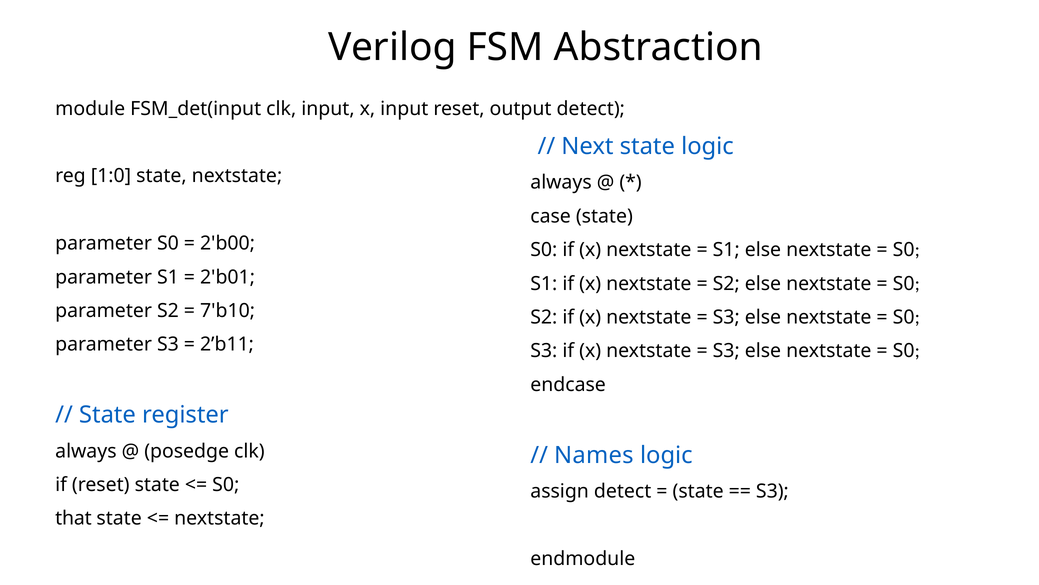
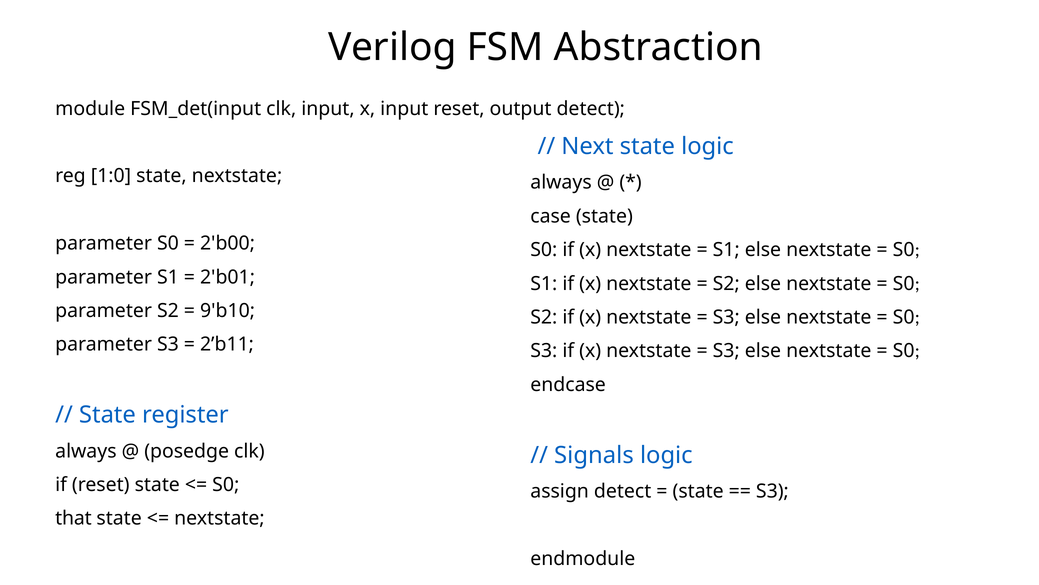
7'b10: 7'b10 -> 9'b10
Names: Names -> Signals
